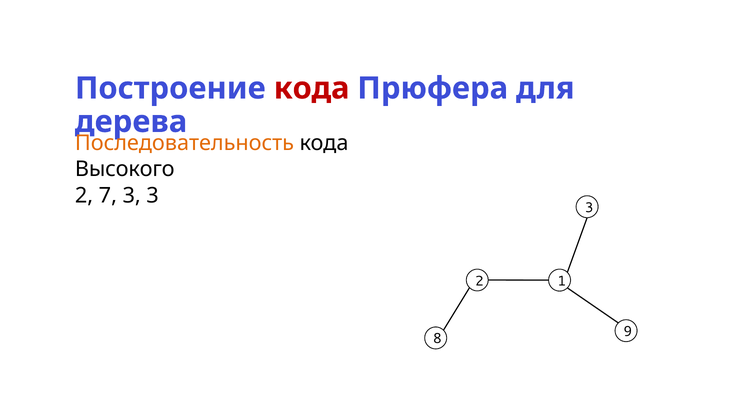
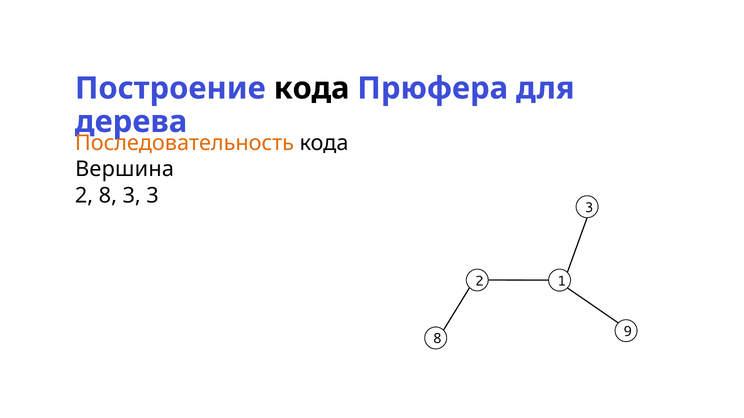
кода at (312, 88) colour: red -> black
Высокого: Высокого -> Вершина
7 at (108, 196): 7 -> 8
